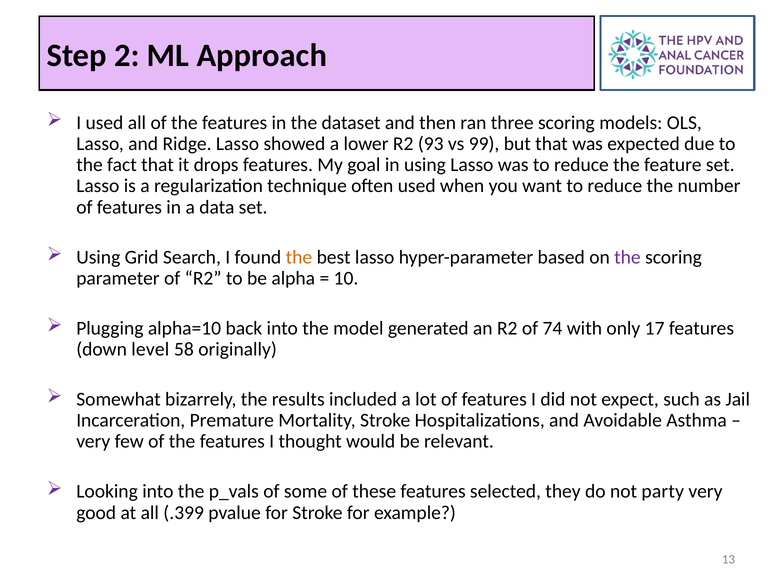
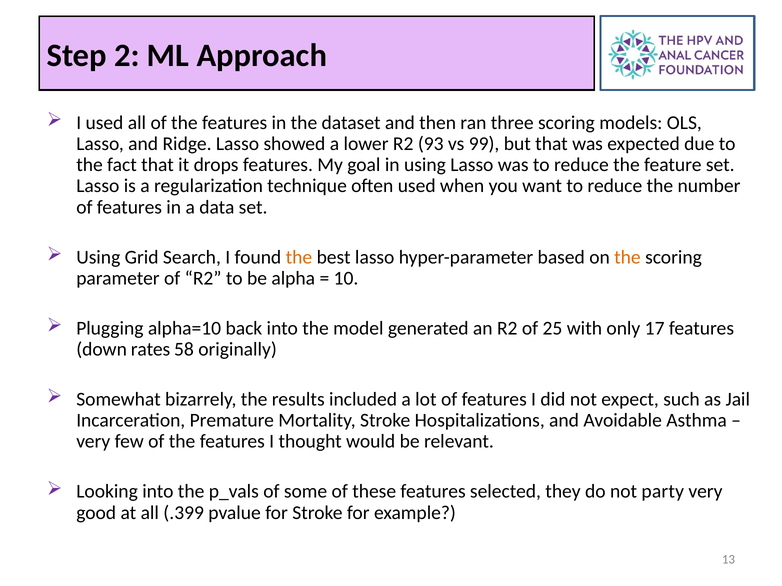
the at (627, 257) colour: purple -> orange
74: 74 -> 25
level: level -> rates
